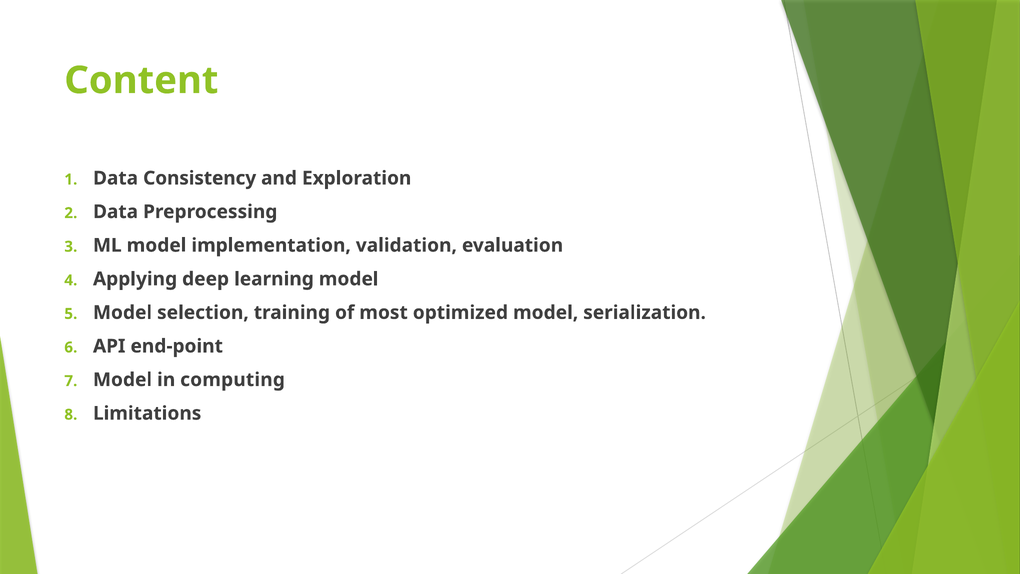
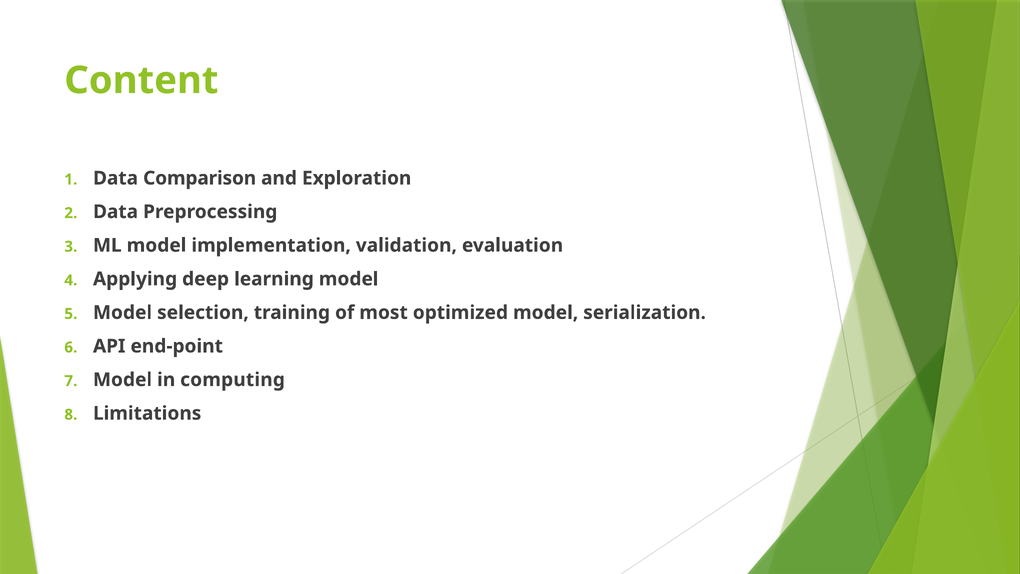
Consistency: Consistency -> Comparison
